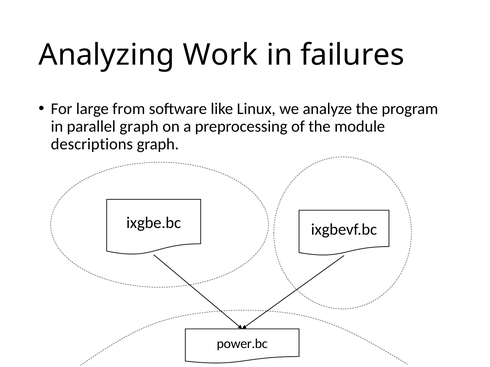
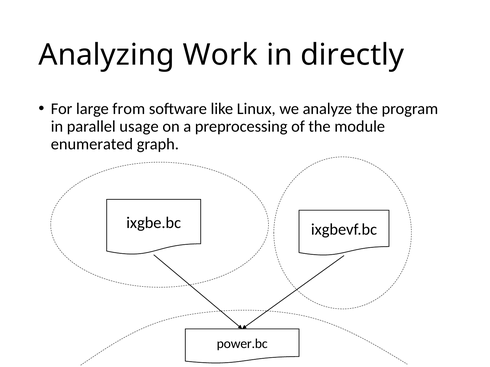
failures: failures -> directly
parallel graph: graph -> usage
descriptions: descriptions -> enumerated
